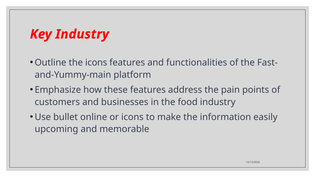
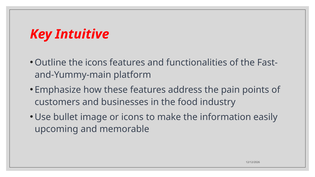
Key Industry: Industry -> Intuitive
online: online -> image
